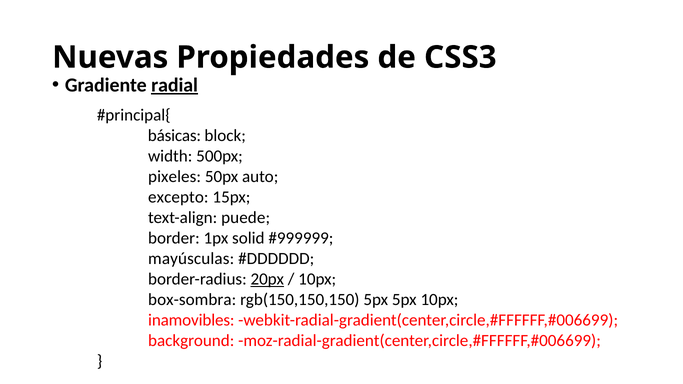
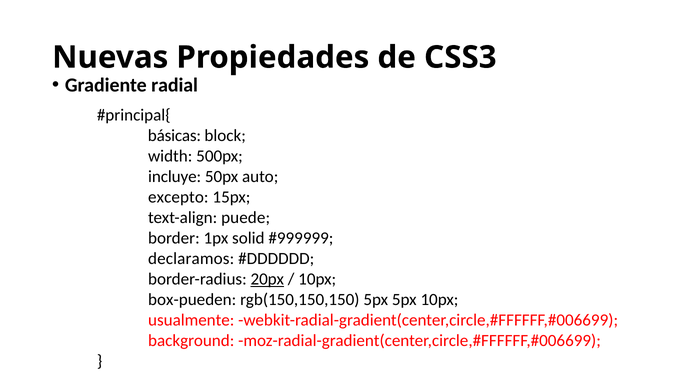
radial underline: present -> none
pixeles: pixeles -> incluye
mayúsculas: mayúsculas -> declaramos
box-sombra: box-sombra -> box-pueden
inamovibles: inamovibles -> usualmente
